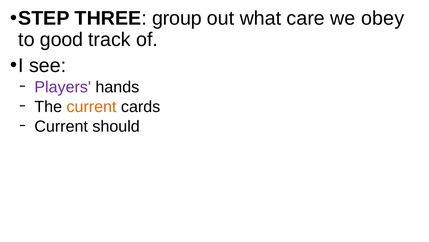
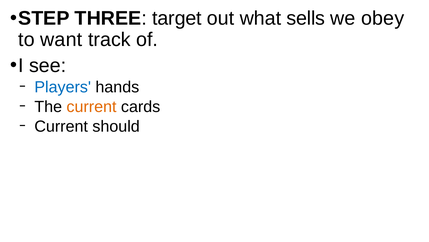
group: group -> target
care: care -> sells
good: good -> want
Players colour: purple -> blue
